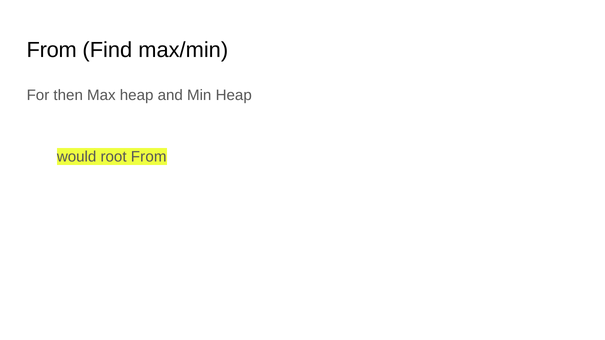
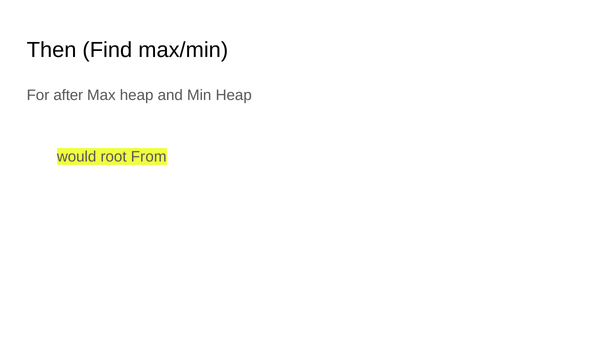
From at (52, 50): From -> Then
then: then -> after
